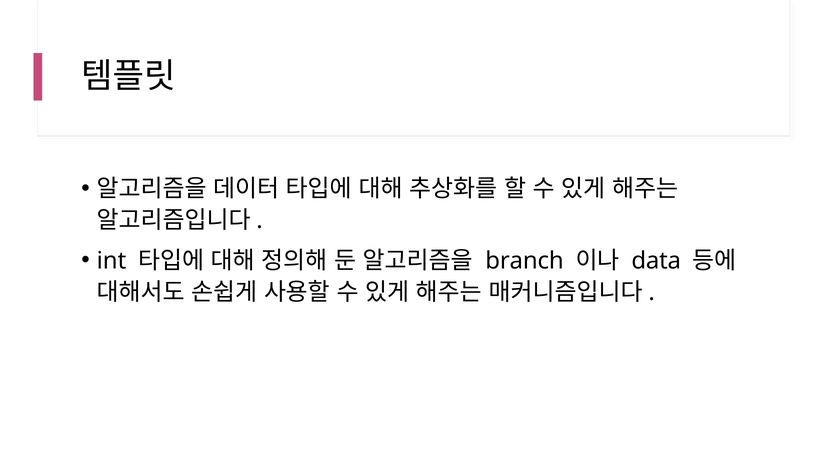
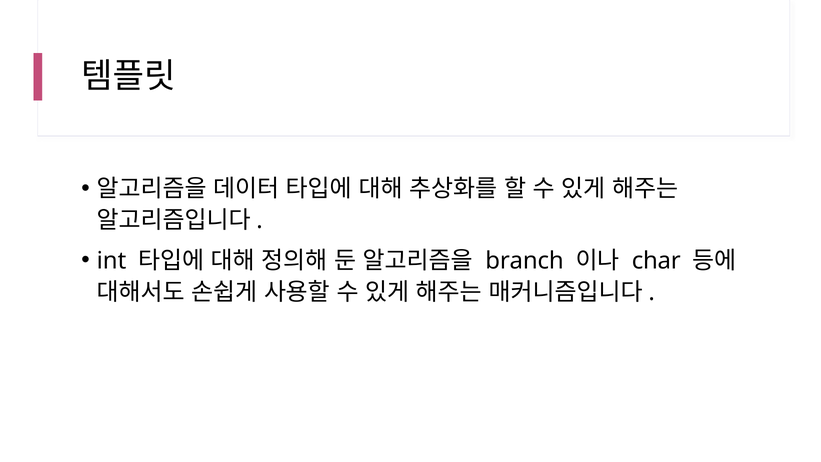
data: data -> char
